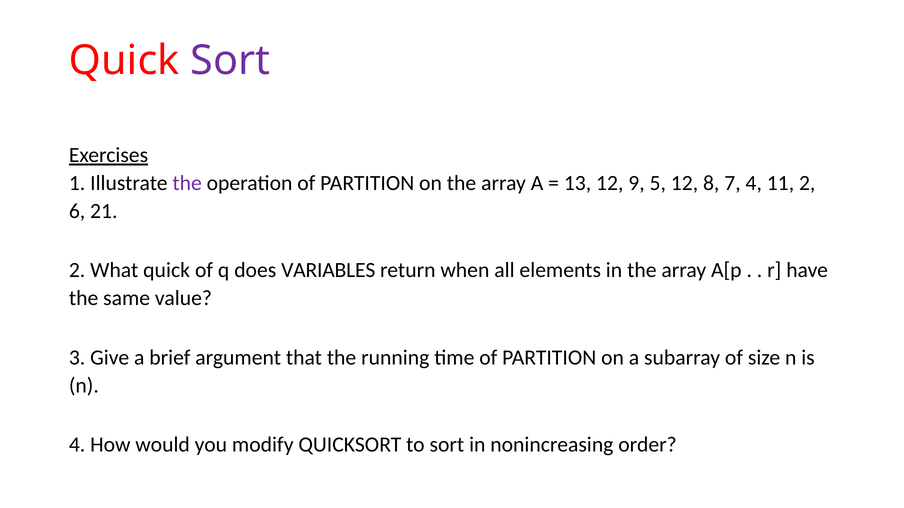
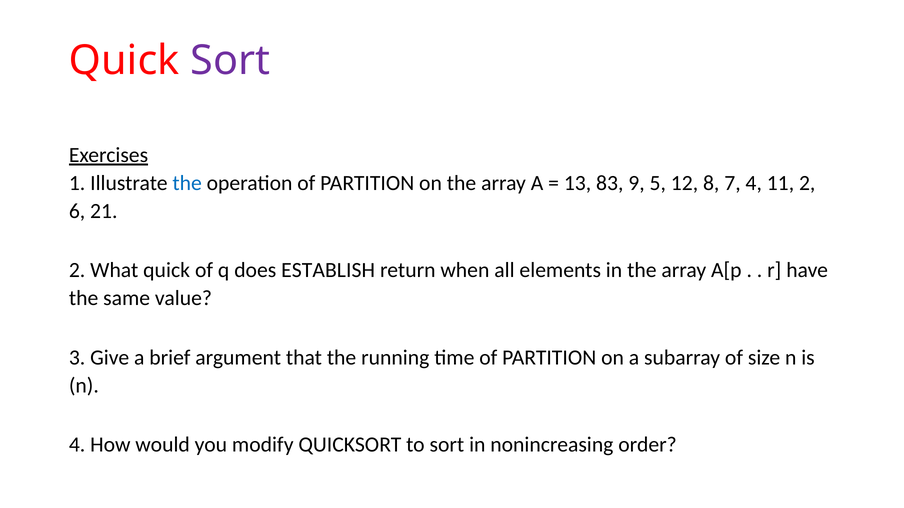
the at (187, 183) colour: purple -> blue
13 12: 12 -> 83
VARIABLES: VARIABLES -> ESTABLISH
